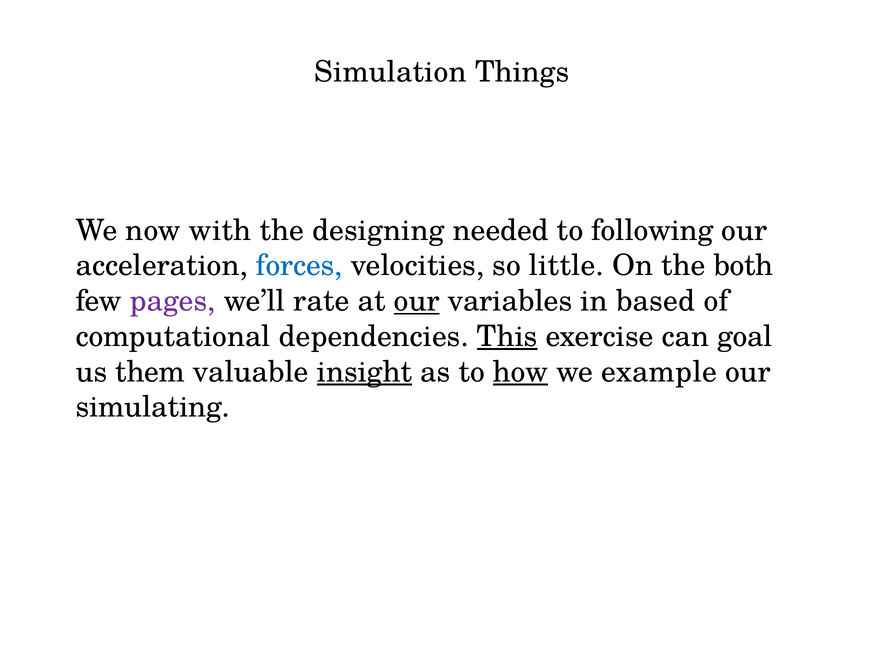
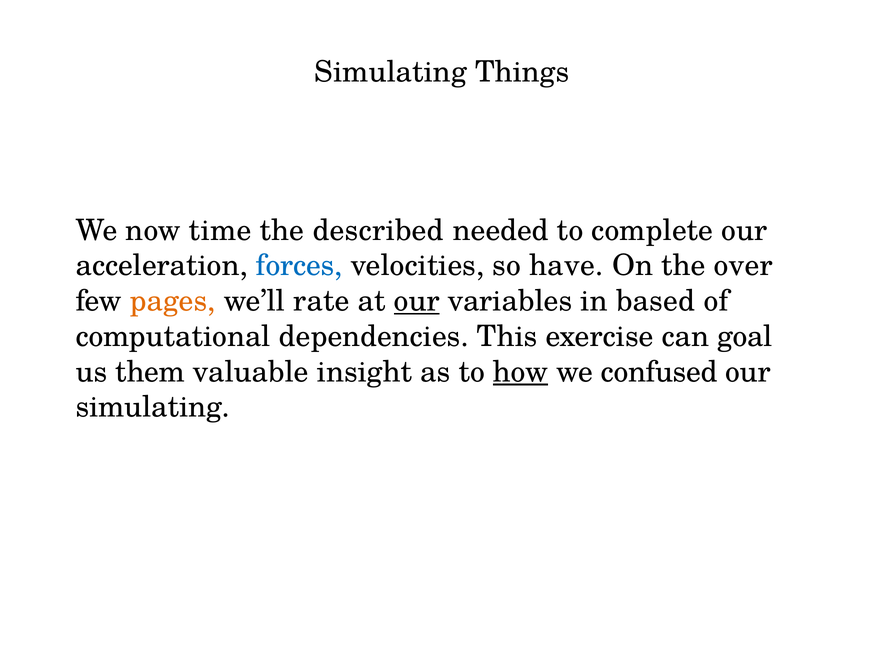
Simulation at (391, 72): Simulation -> Simulating
with: with -> time
designing: designing -> described
following: following -> complete
little: little -> have
both: both -> over
pages colour: purple -> orange
This underline: present -> none
insight underline: present -> none
example: example -> confused
